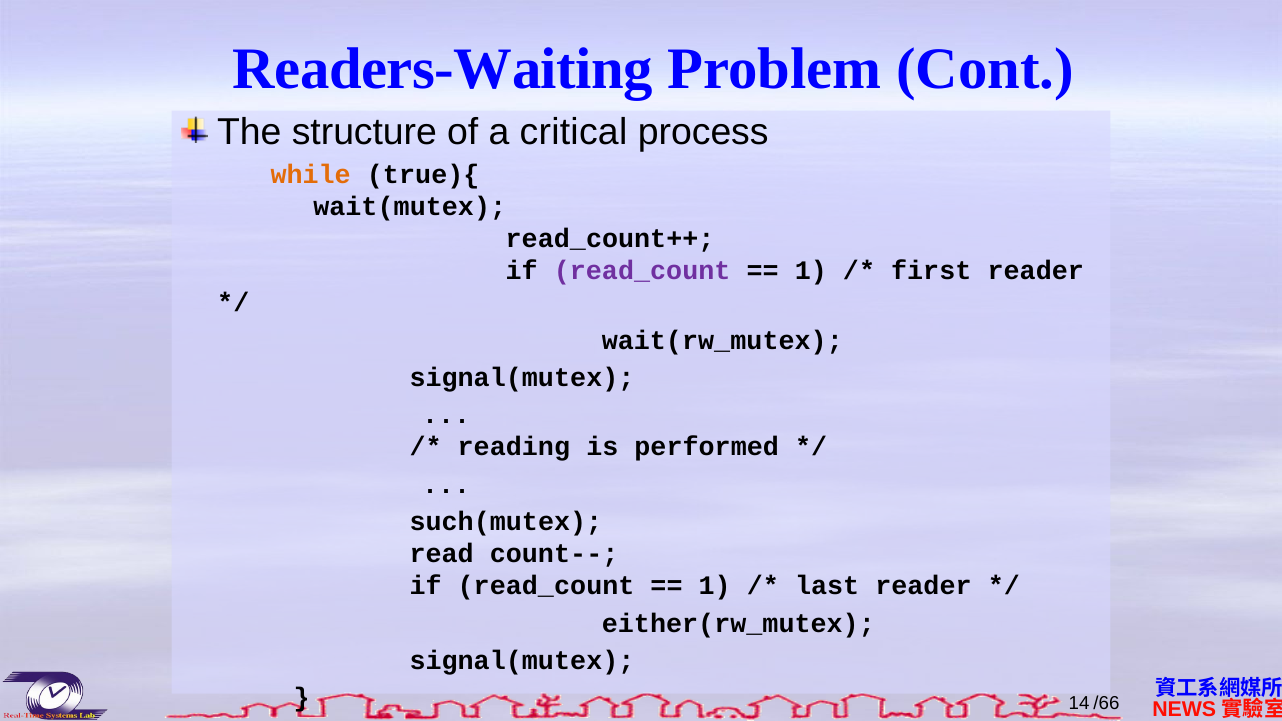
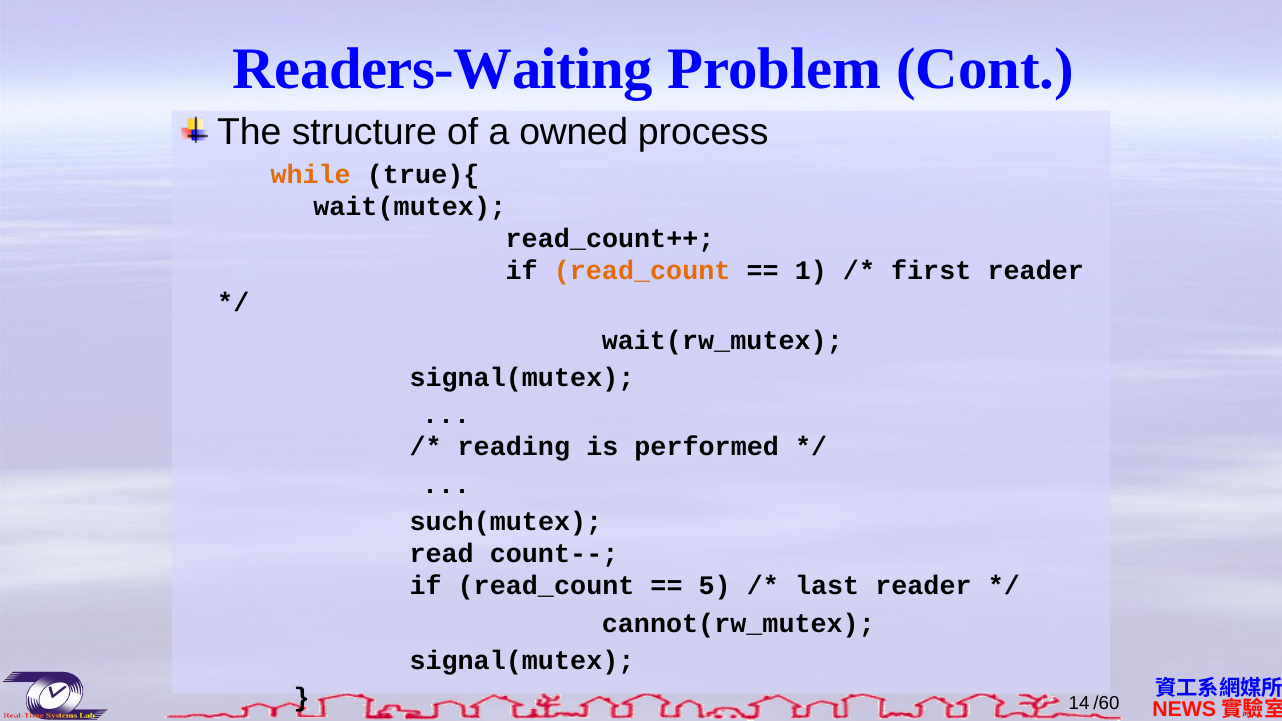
critical: critical -> owned
read_count at (642, 271) colour: purple -> orange
1 at (715, 586): 1 -> 5
either(rw_mutex: either(rw_mutex -> cannot(rw_mutex
/66: /66 -> /60
